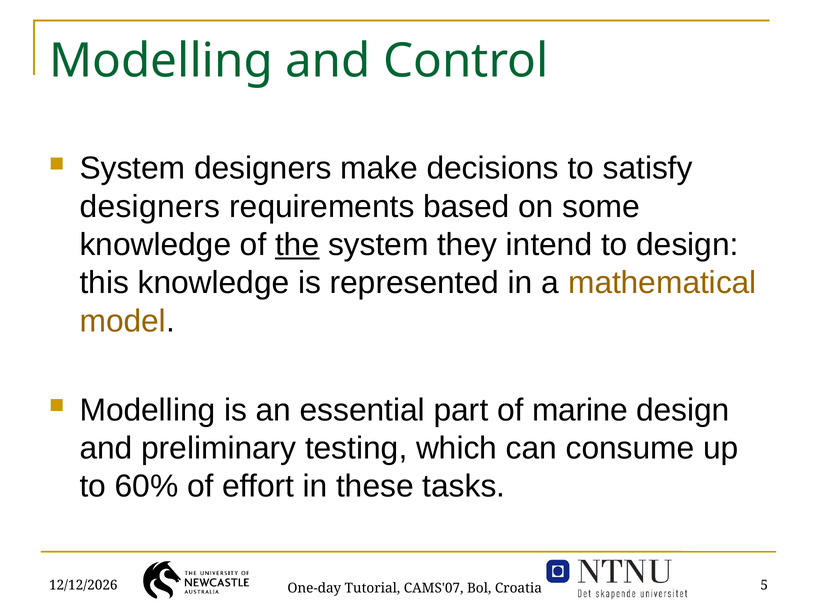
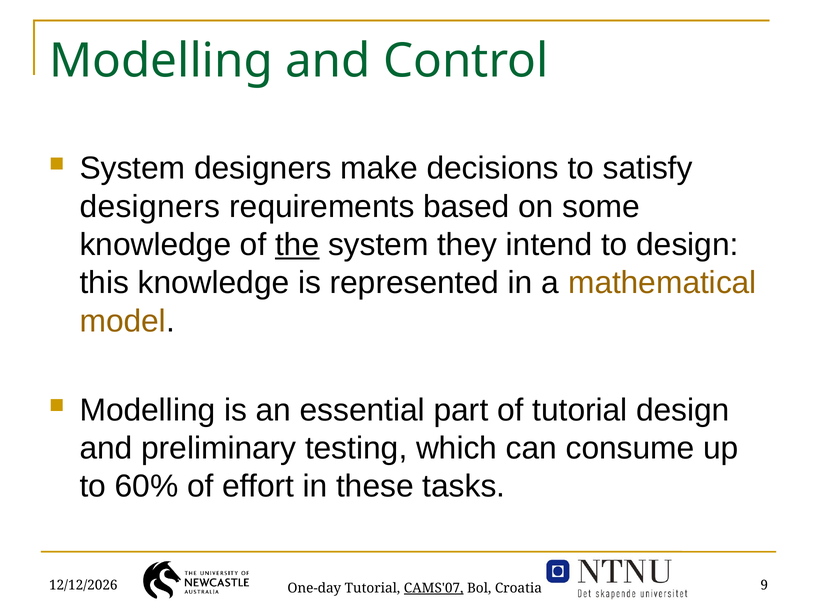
of marine: marine -> tutorial
CAMS'07 underline: none -> present
5: 5 -> 9
